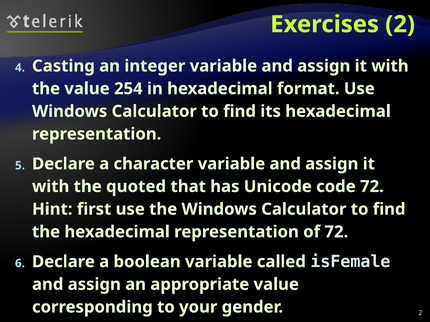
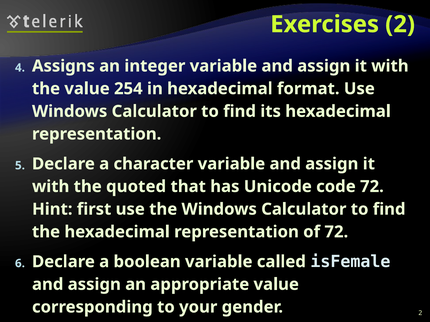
Casting: Casting -> Assigns
